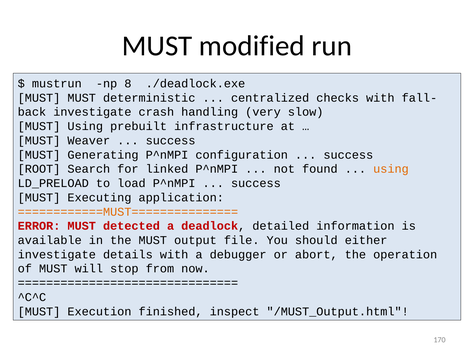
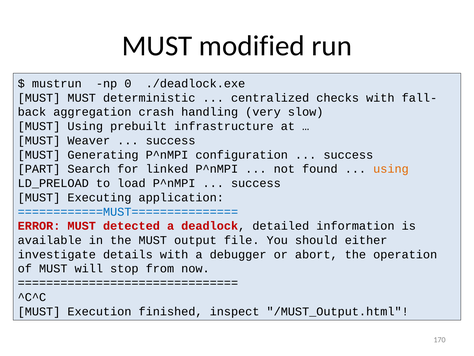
8: 8 -> 0
investigate at (92, 112): investigate -> aggregation
ROOT: ROOT -> PART
============MUST=============== colour: orange -> blue
